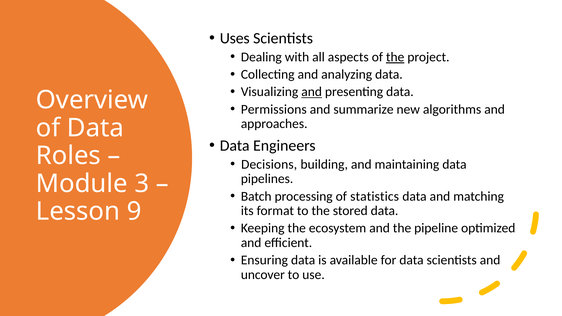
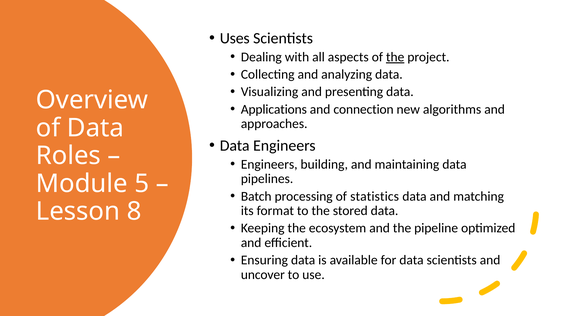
and at (312, 92) underline: present -> none
Permissions: Permissions -> Applications
summarize: summarize -> connection
Decisions at (269, 164): Decisions -> Engineers
3: 3 -> 5
9: 9 -> 8
